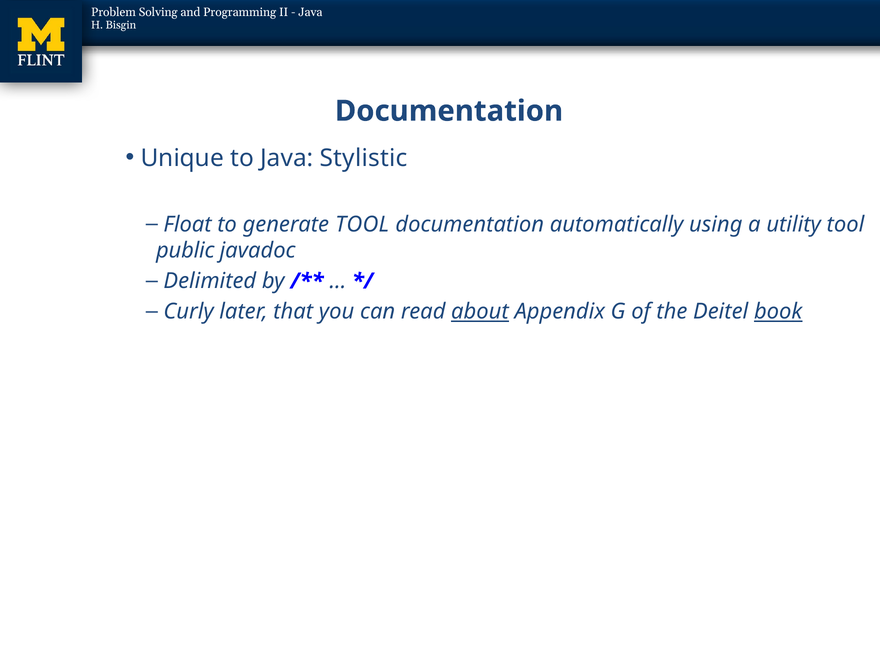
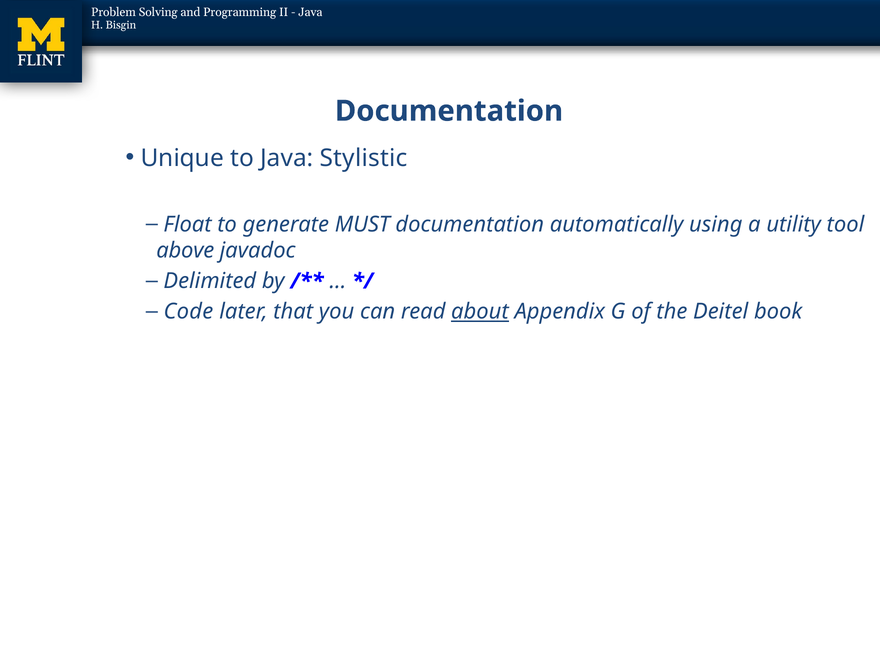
generate TOOL: TOOL -> MUST
public: public -> above
Curly: Curly -> Code
book underline: present -> none
